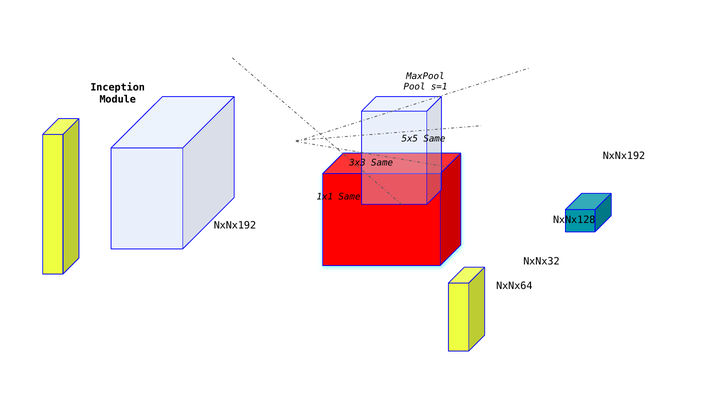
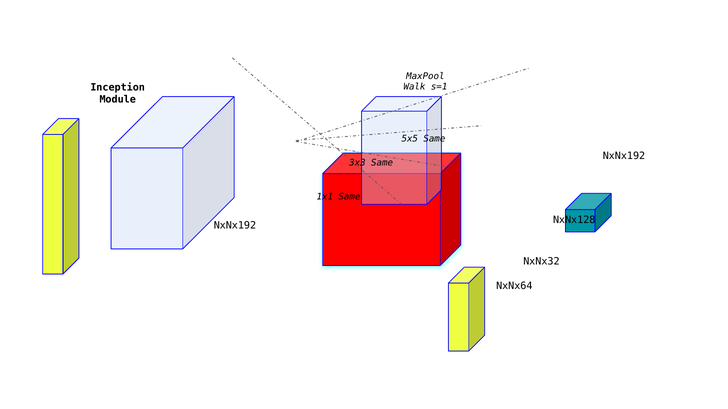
Pool: Pool -> Walk
